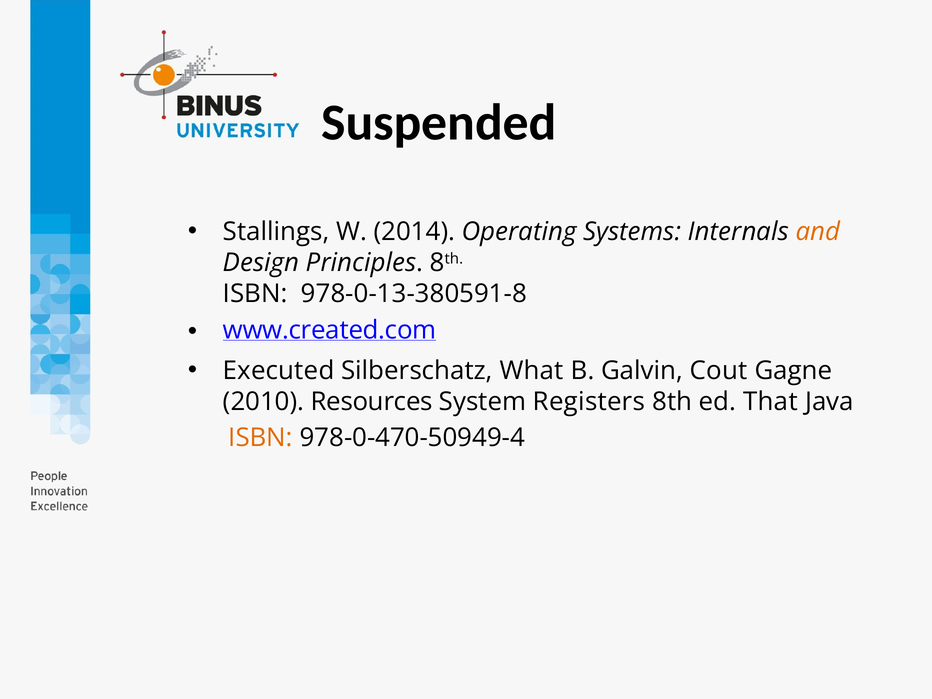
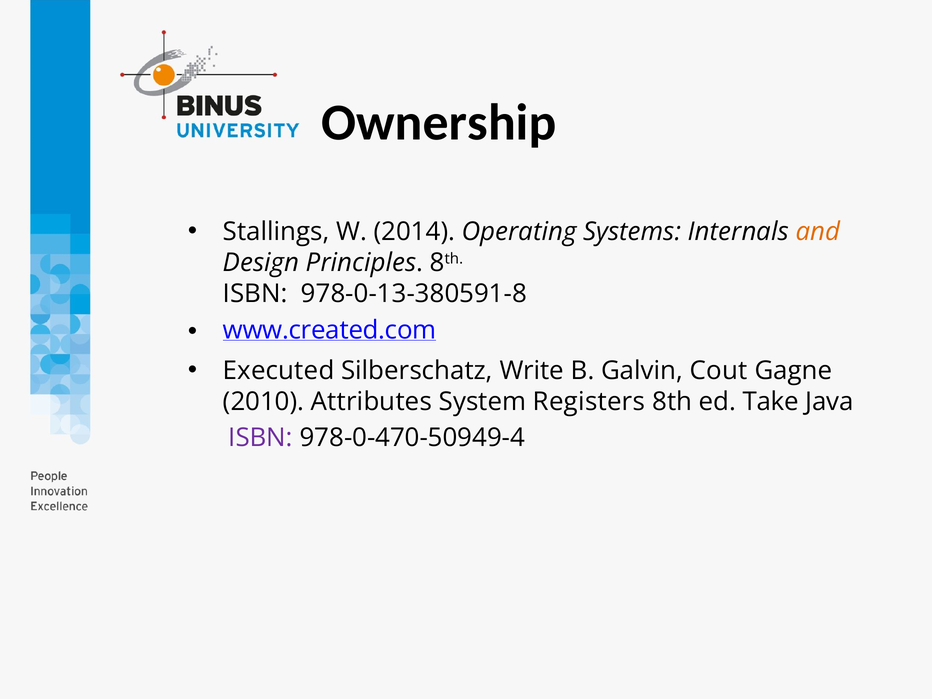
Suspended: Suspended -> Ownership
What: What -> Write
Resources: Resources -> Attributes
That: That -> Take
ISBN at (261, 438) colour: orange -> purple
